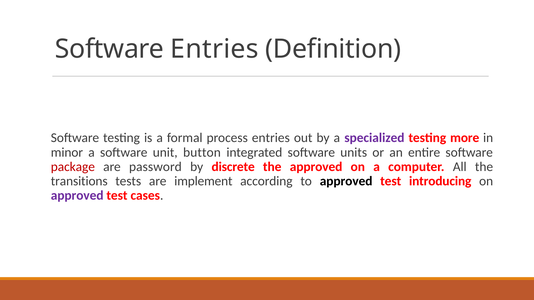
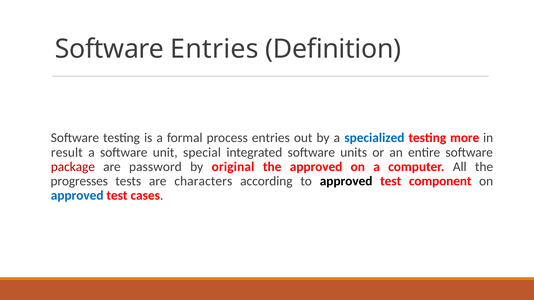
specialized colour: purple -> blue
minor: minor -> result
button: button -> special
discrete: discrete -> original
transitions: transitions -> progresses
implement: implement -> characters
introducing: introducing -> component
approved at (77, 196) colour: purple -> blue
